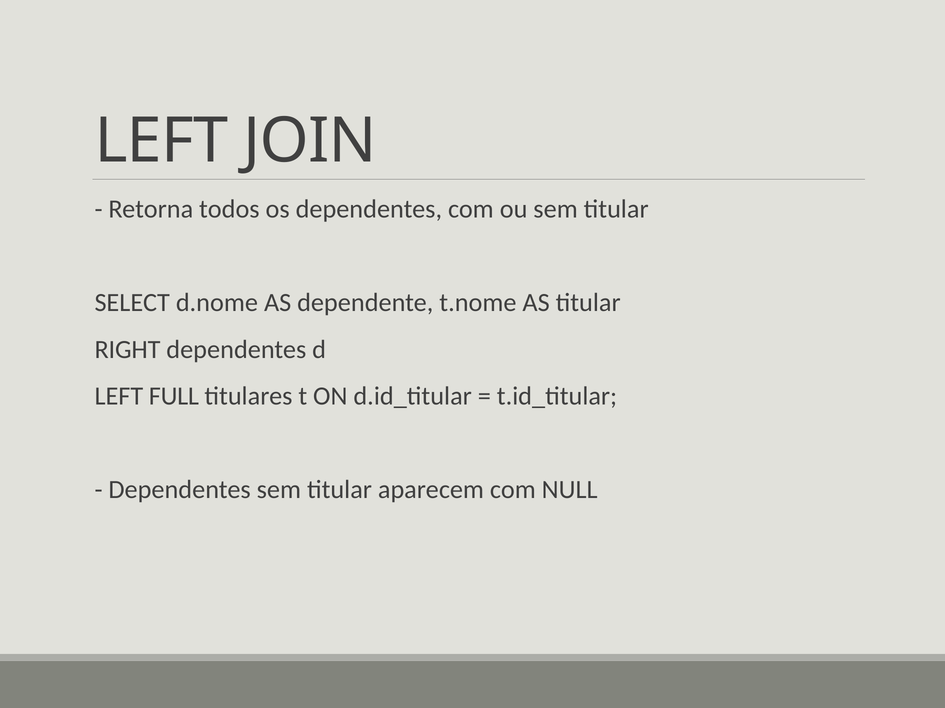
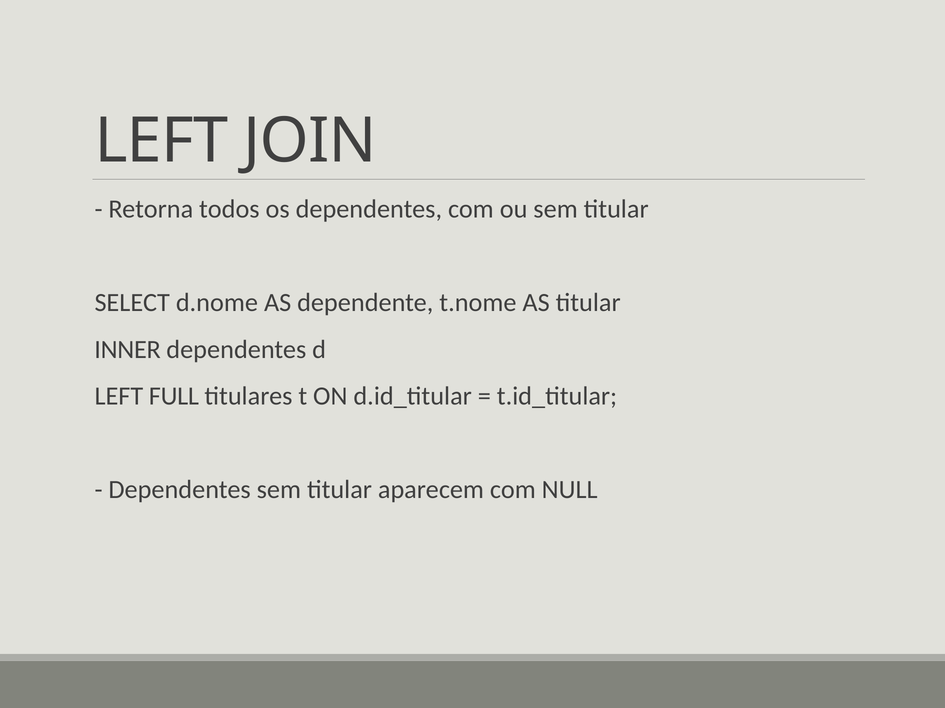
RIGHT: RIGHT -> INNER
